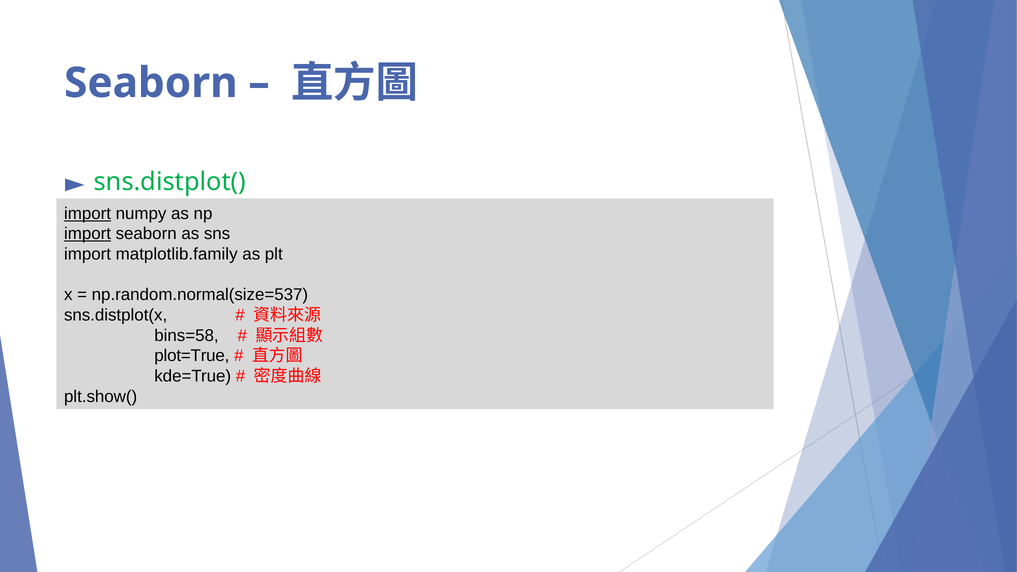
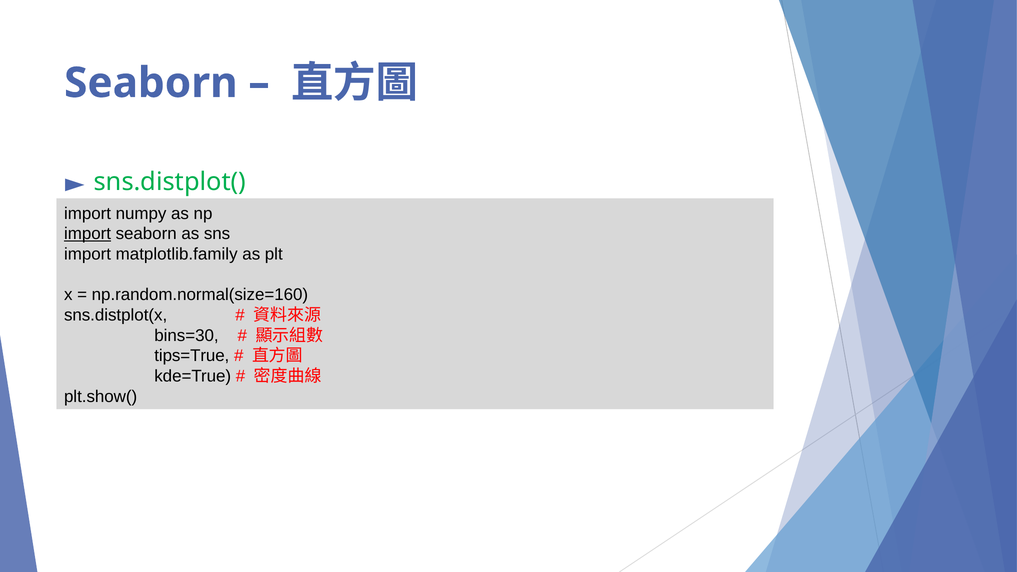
import at (88, 214) underline: present -> none
np.random.normal(size=537: np.random.normal(size=537 -> np.random.normal(size=160
bins=58: bins=58 -> bins=30
plot=True: plot=True -> tips=True
